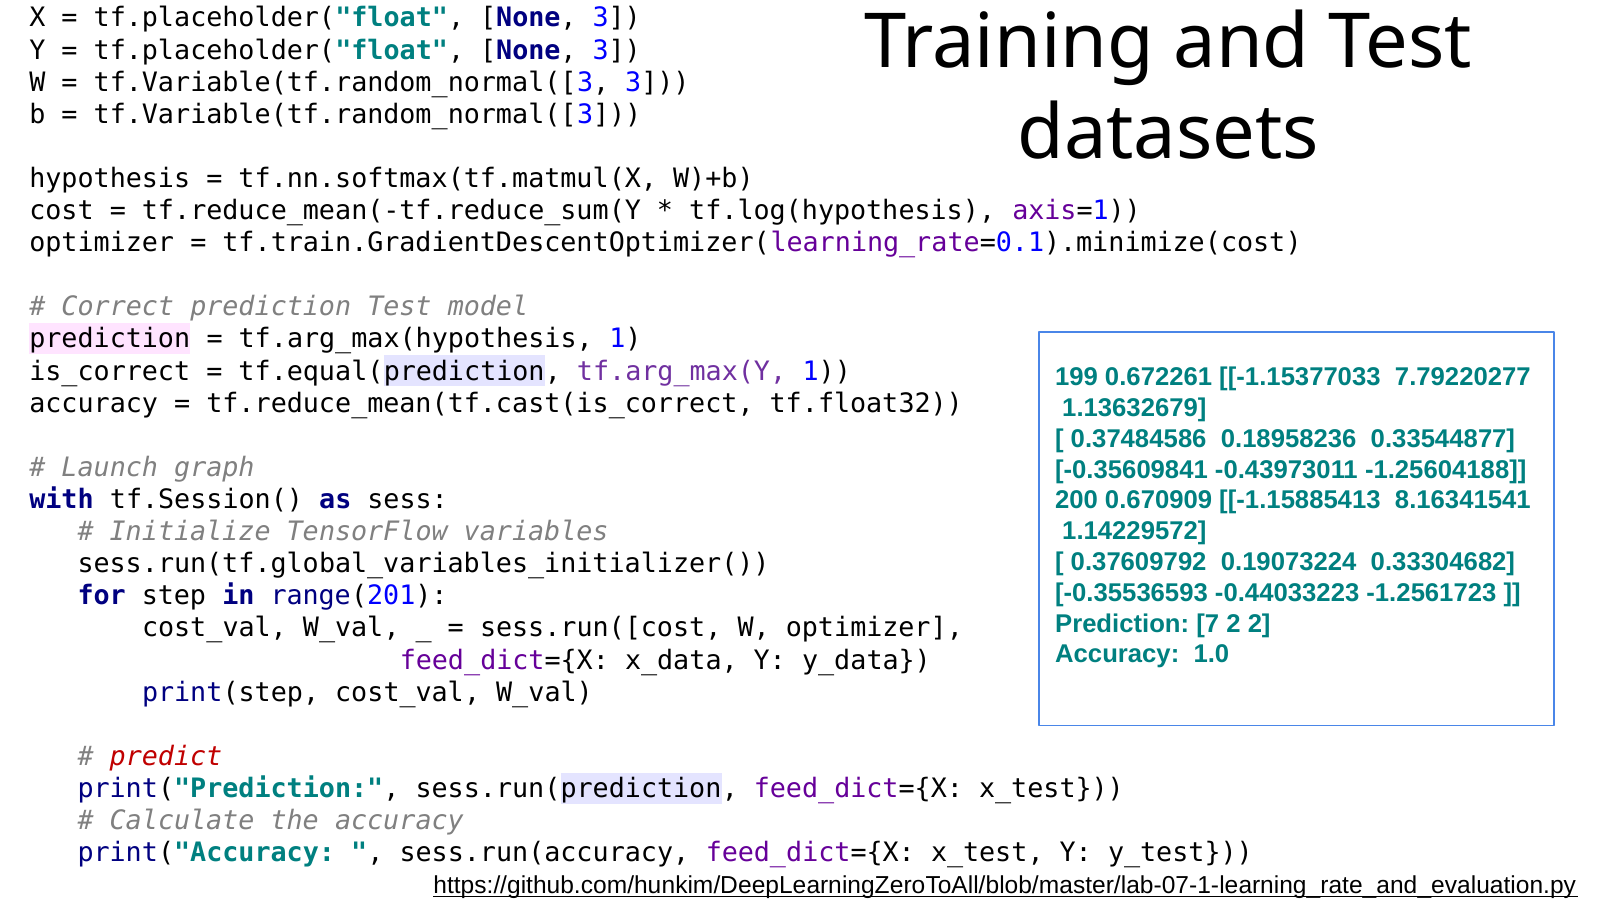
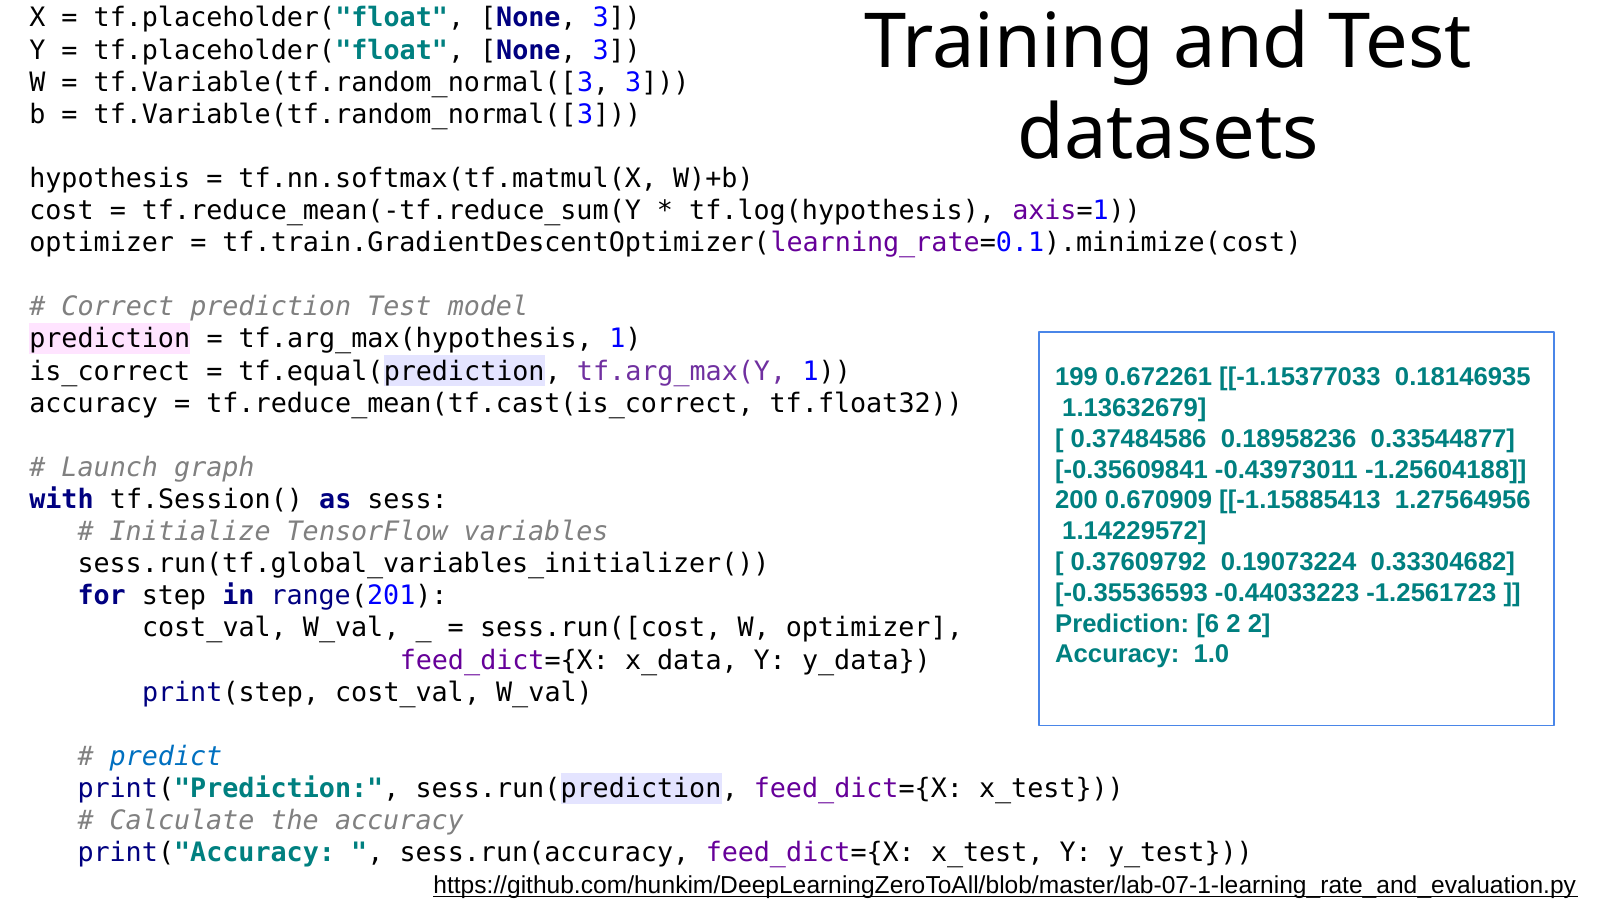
7.79220277: 7.79220277 -> 0.18146935
8.16341541: 8.16341541 -> 1.27564956
7: 7 -> 6
predict colour: red -> blue
